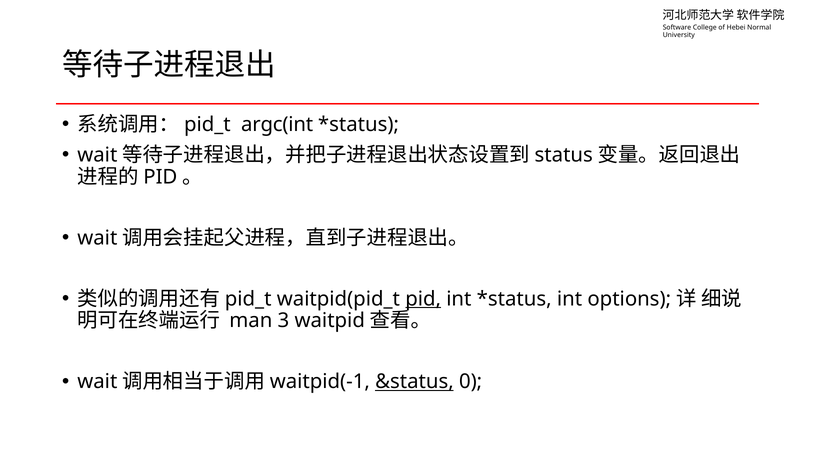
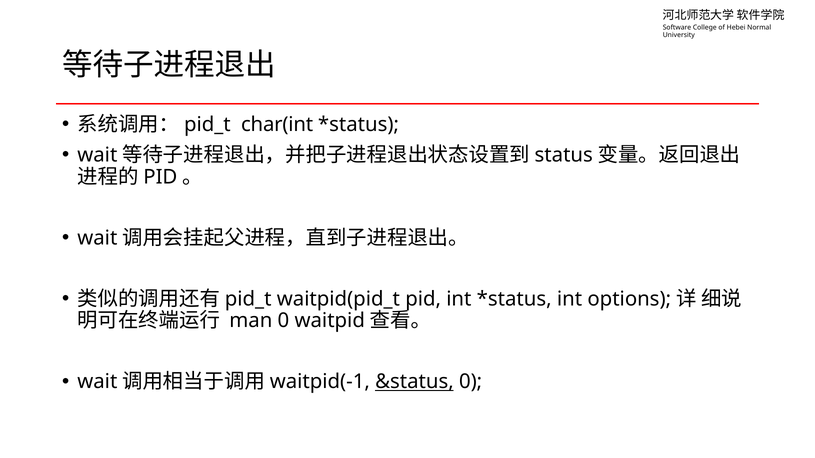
argc(int: argc(int -> char(int
pid at (423, 299) underline: present -> none
man 3: 3 -> 0
